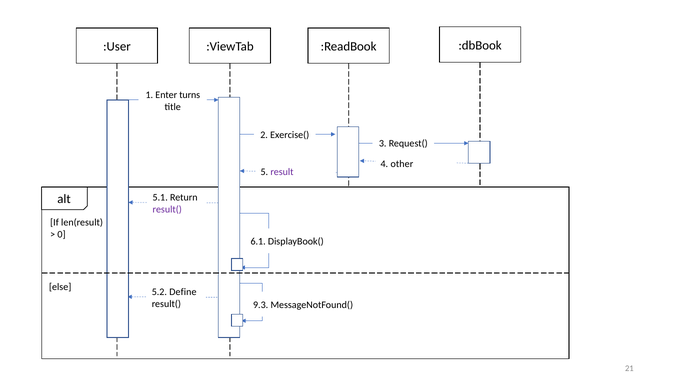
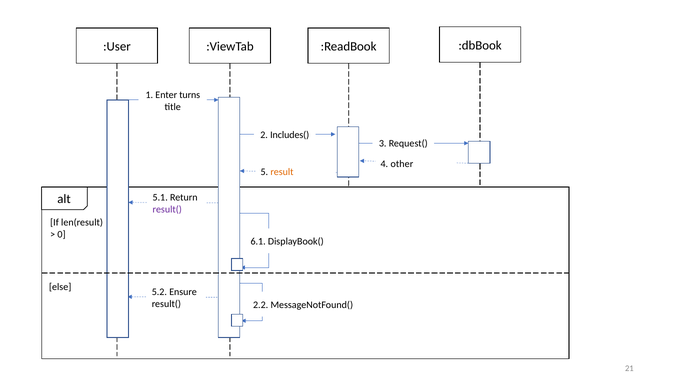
Exercise(: Exercise( -> Includes(
result colour: purple -> orange
Define: Define -> Ensure
9.3: 9.3 -> 2.2
